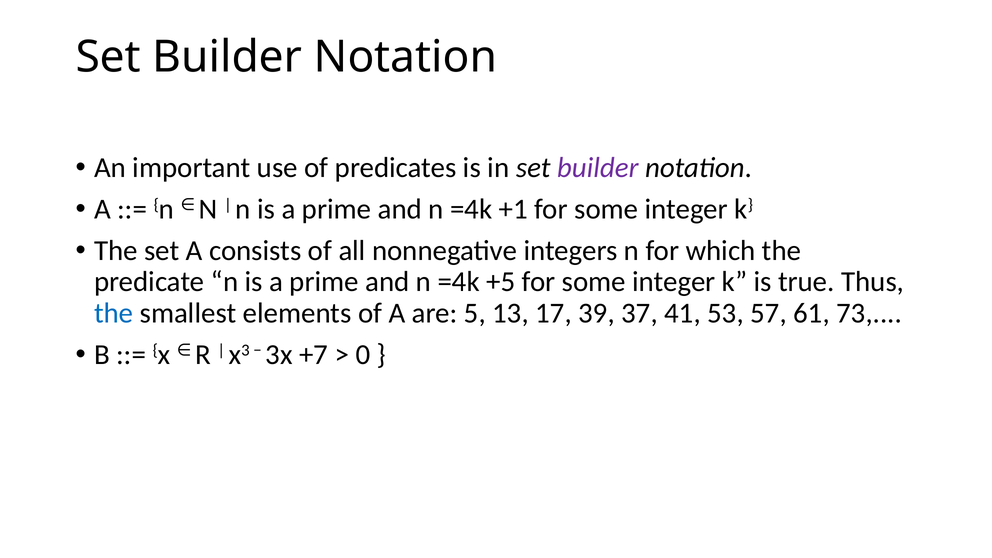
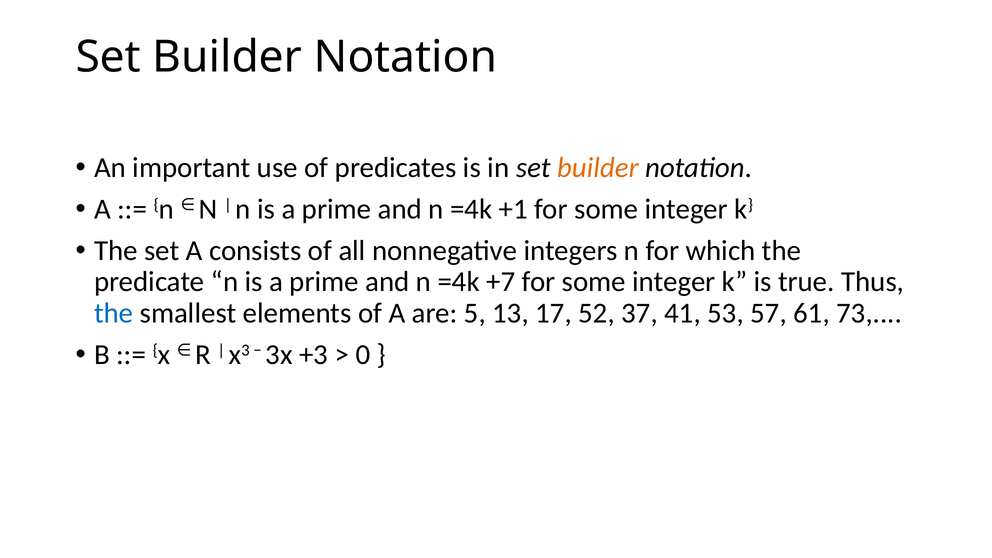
builder at (598, 168) colour: purple -> orange
+5: +5 -> +7
39: 39 -> 52
+7: +7 -> +3
